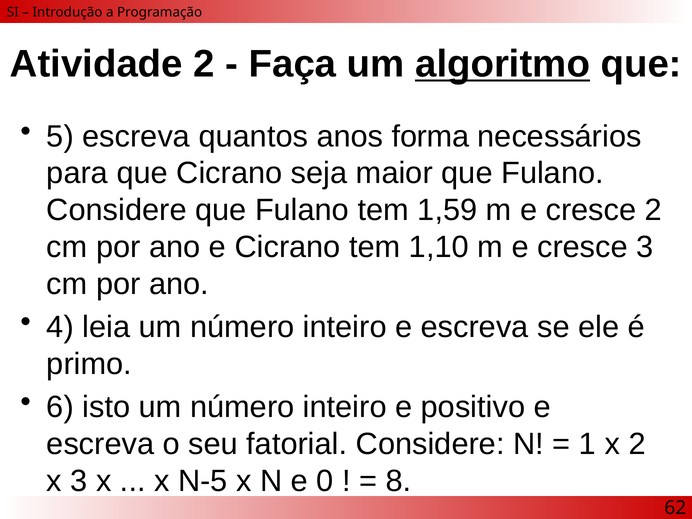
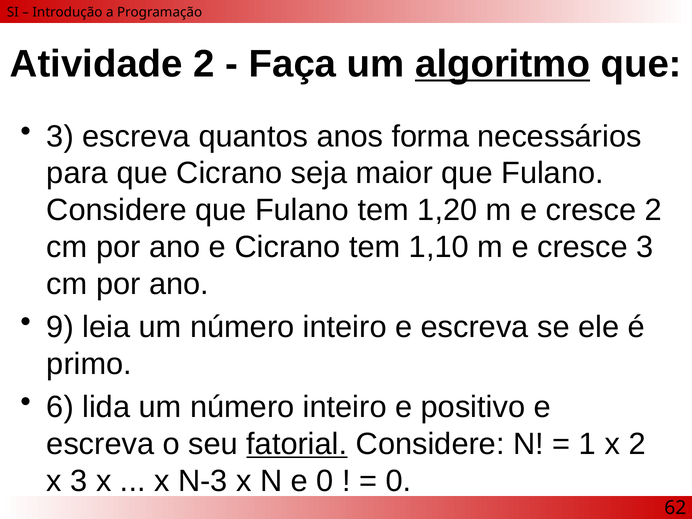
5 at (60, 136): 5 -> 3
1,59: 1,59 -> 1,20
4: 4 -> 9
isto: isto -> lida
fatorial underline: none -> present
N-5: N-5 -> N-3
8 at (398, 481): 8 -> 0
